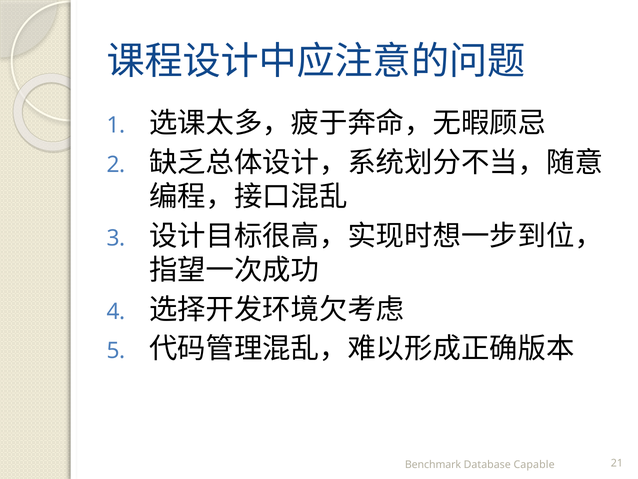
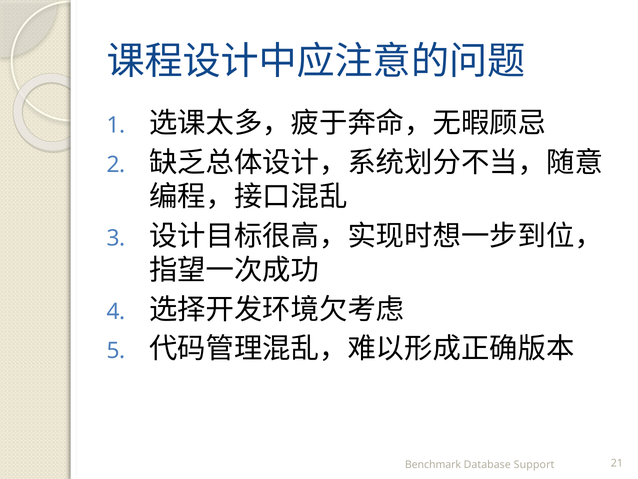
Capable: Capable -> Support
